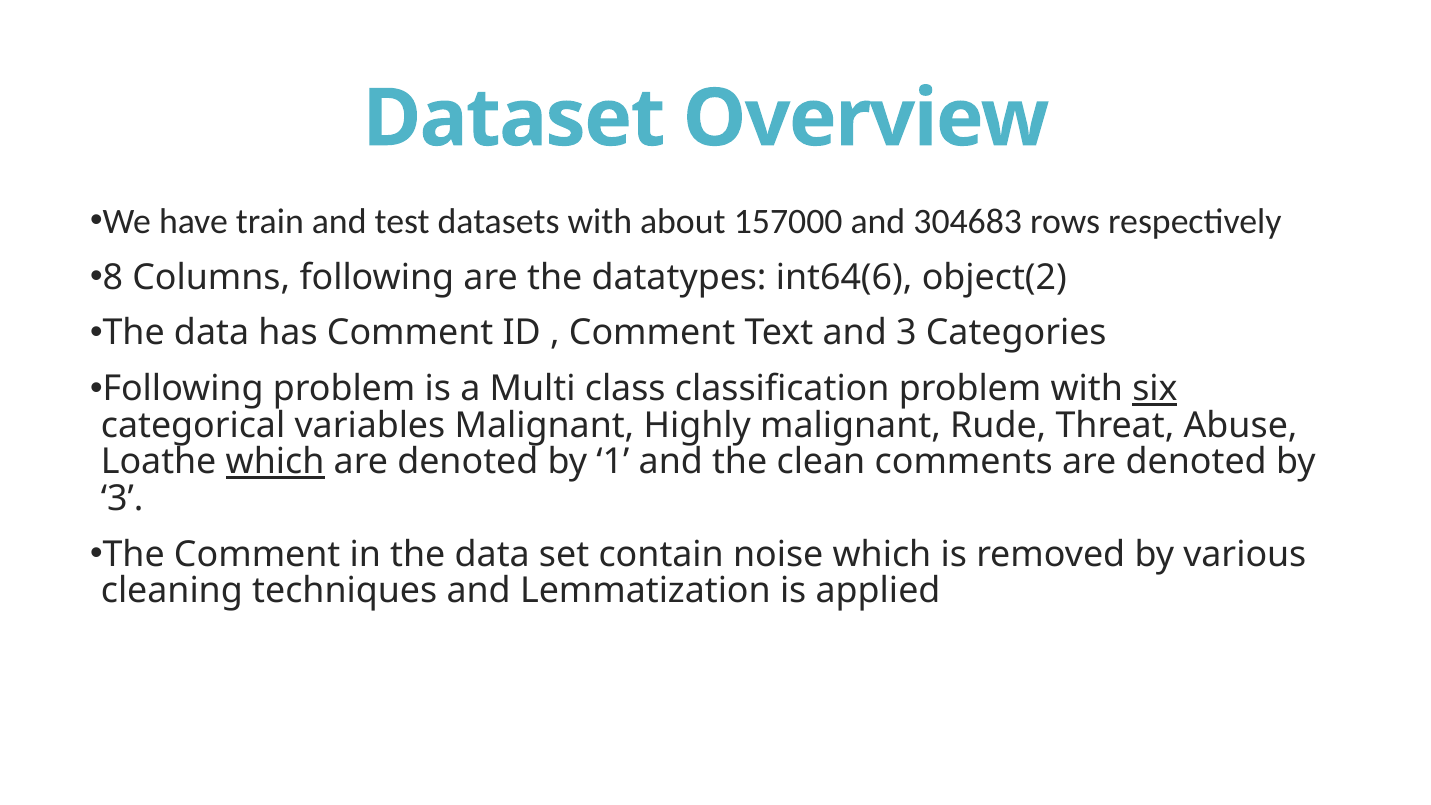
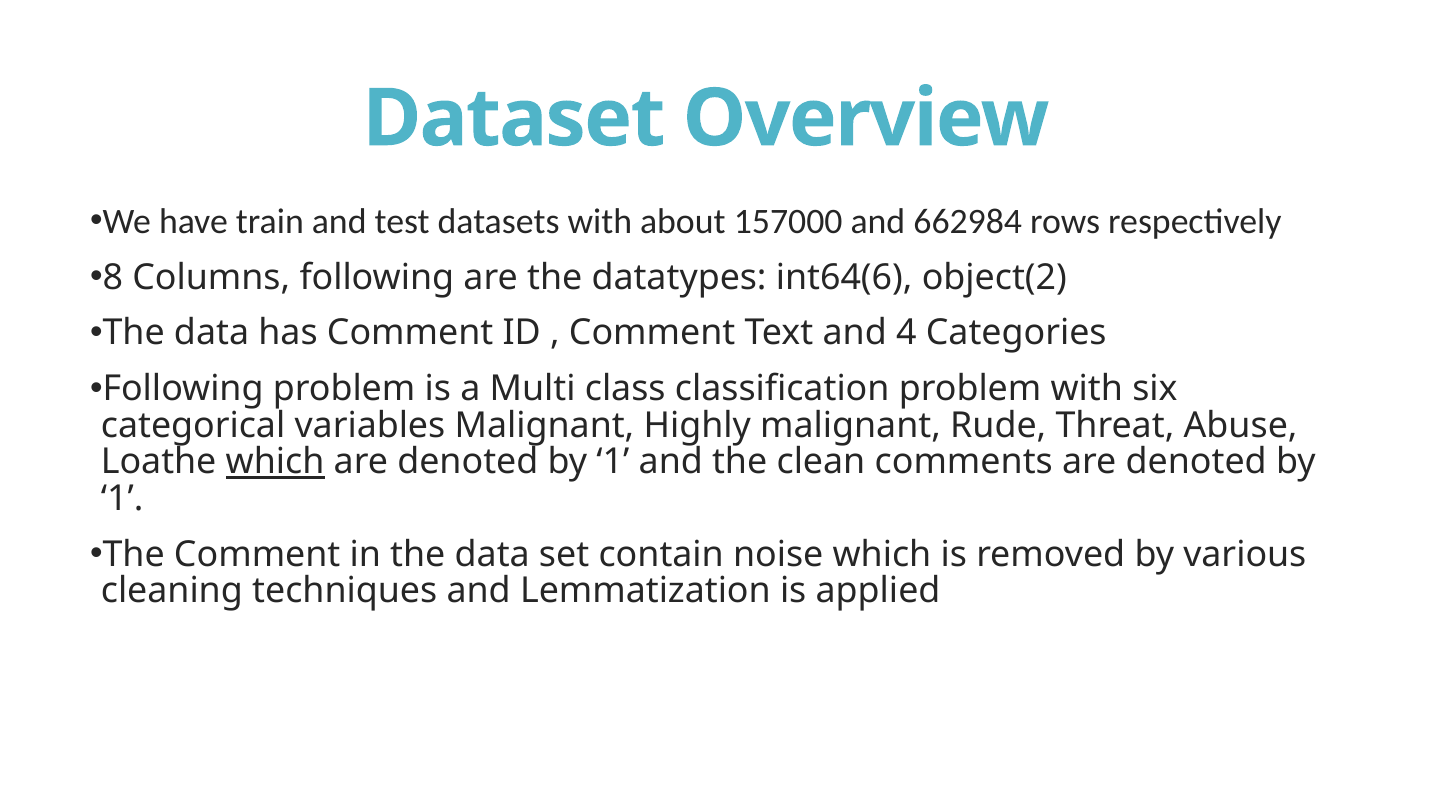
304683: 304683 -> 662984
and 3: 3 -> 4
six underline: present -> none
3 at (122, 499): 3 -> 1
